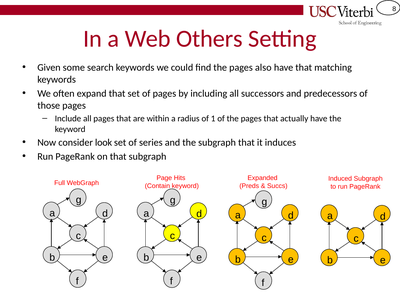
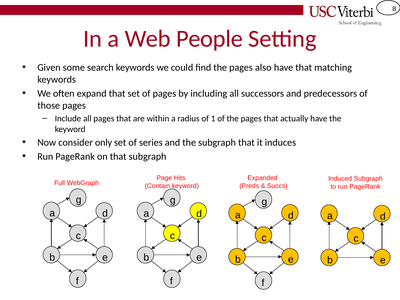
Others: Others -> People
look: look -> only
